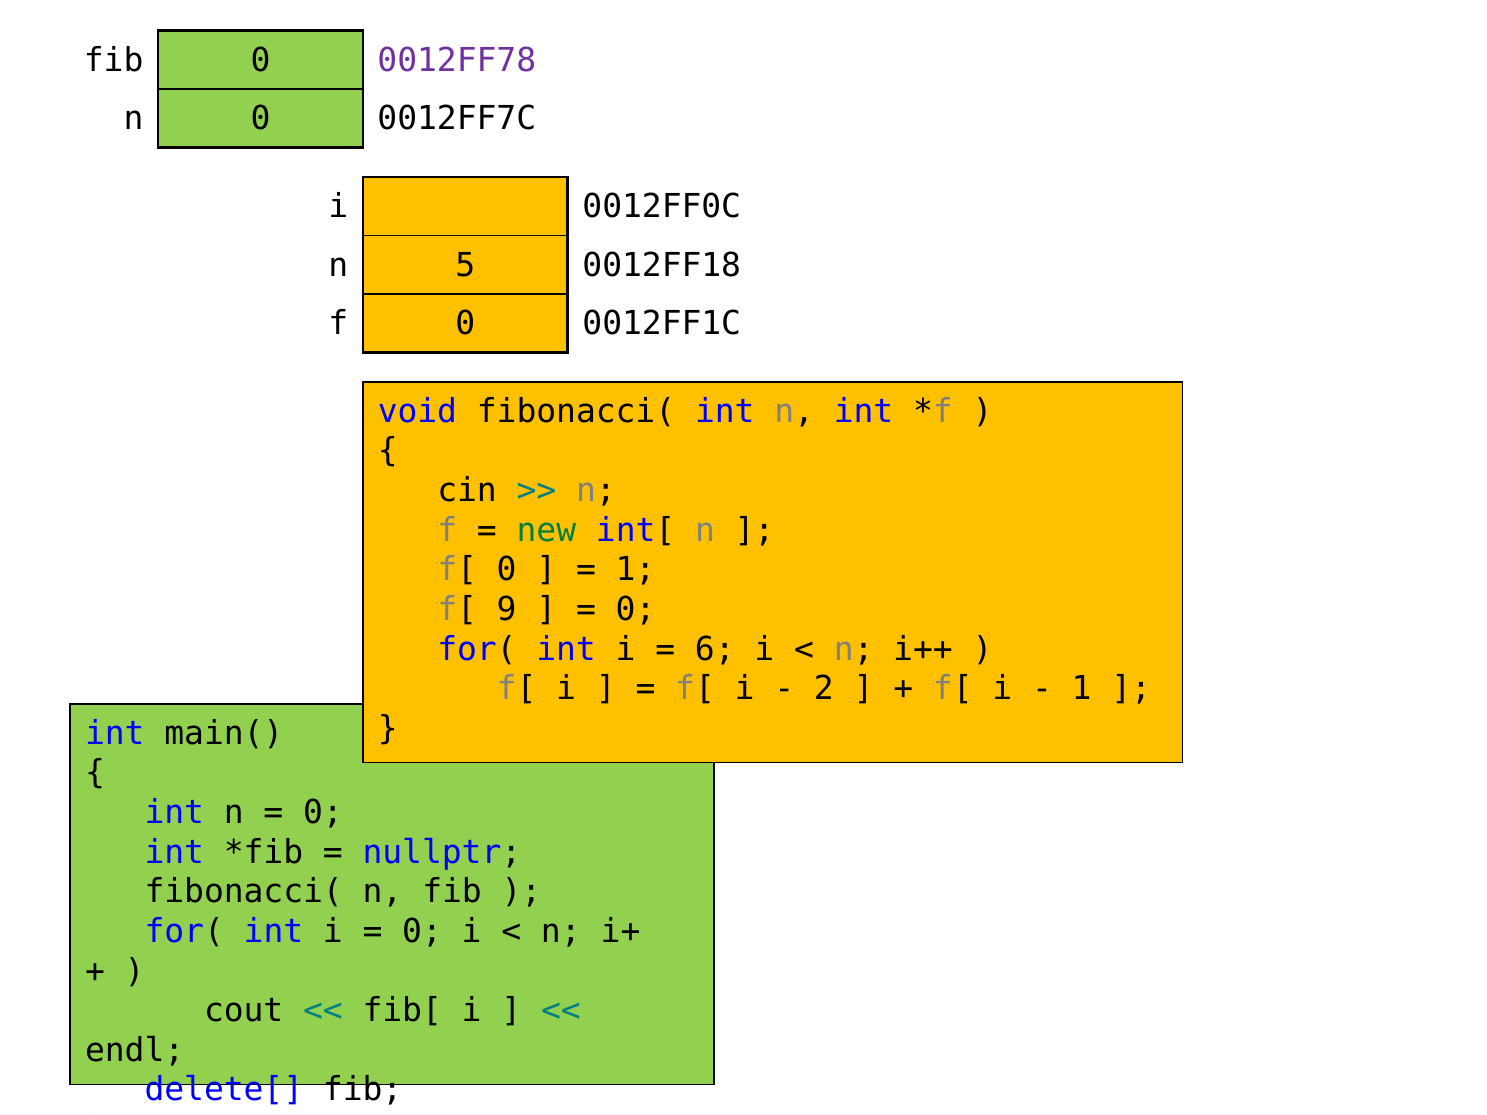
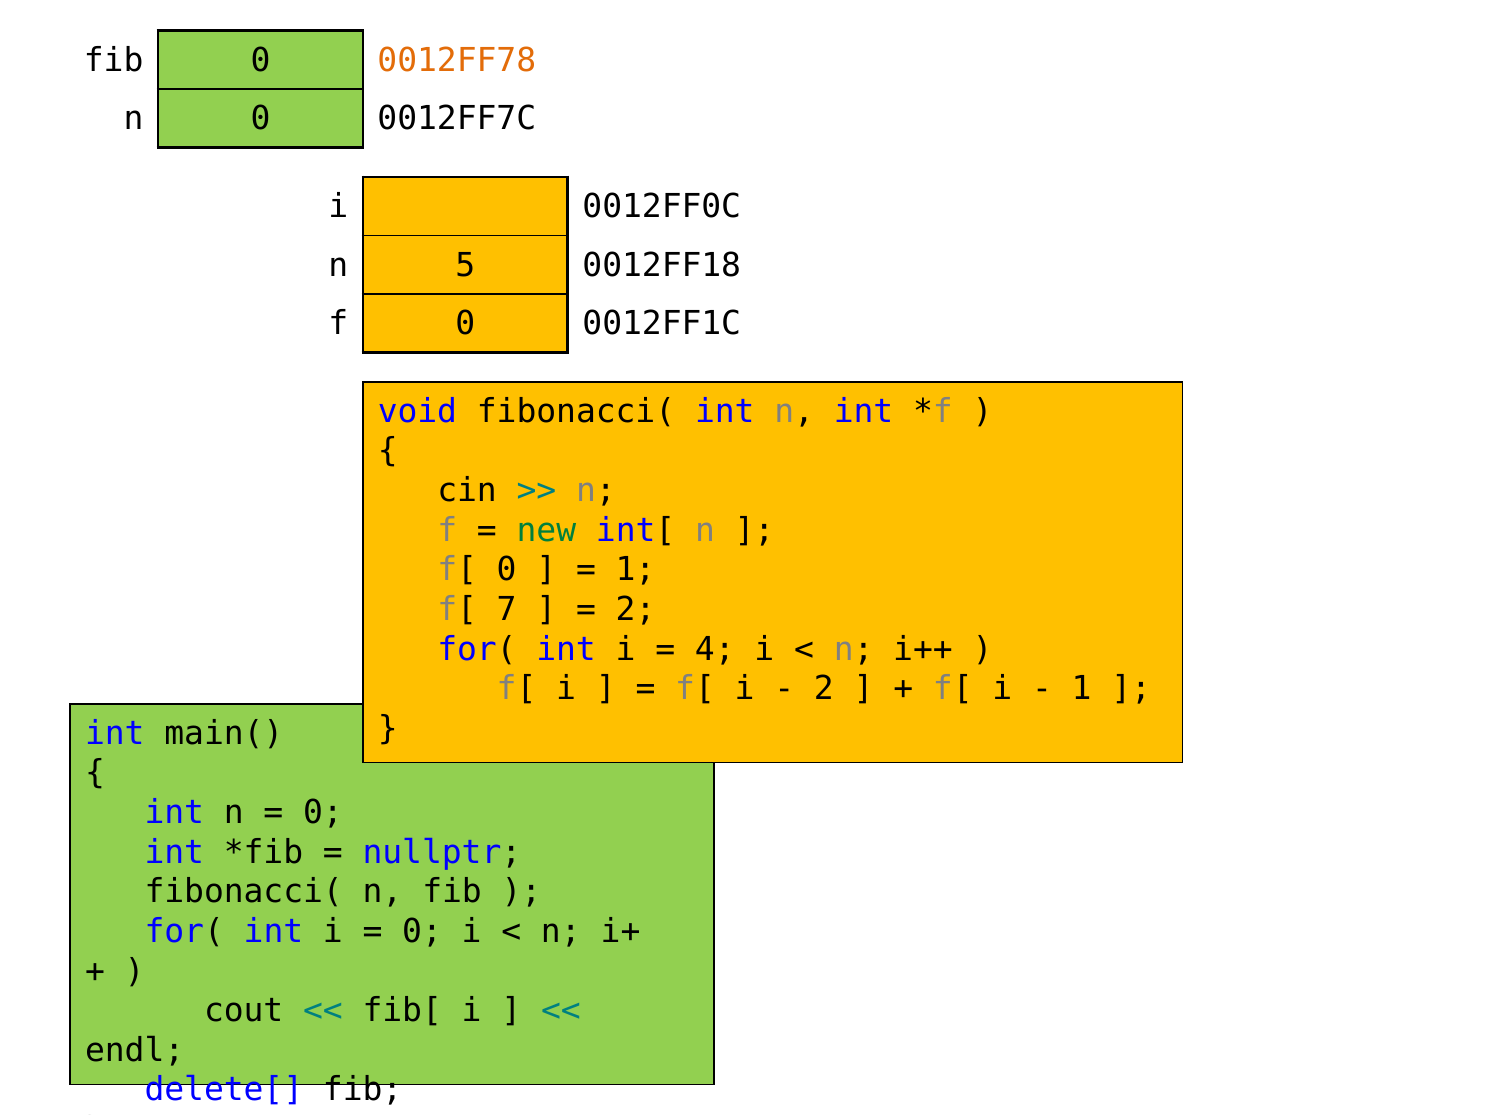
0012FF78 colour: purple -> orange
9: 9 -> 7
0 at (636, 610): 0 -> 2
6: 6 -> 4
